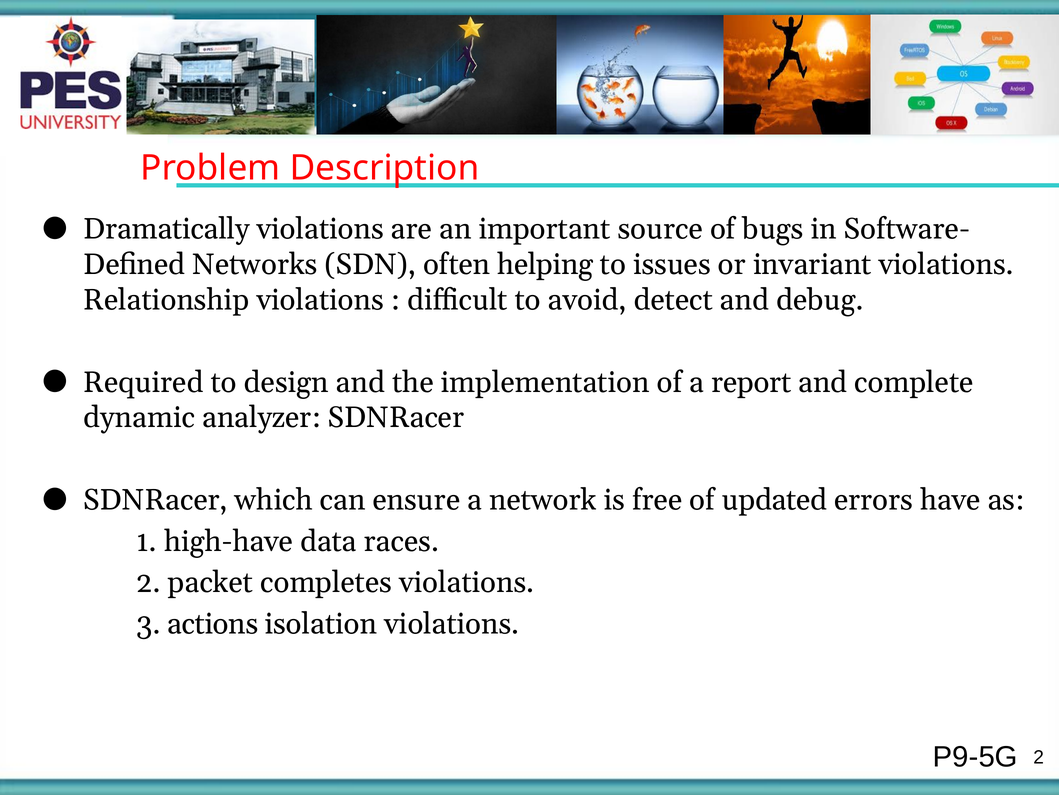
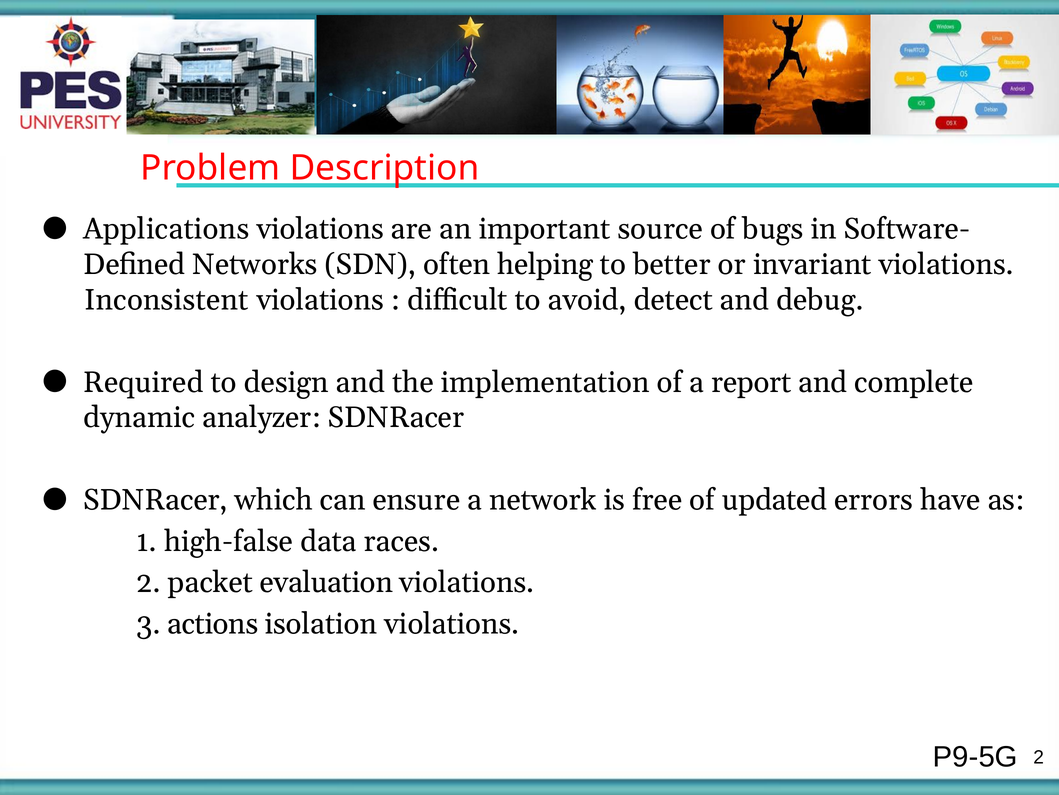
Dramatically: Dramatically -> Applications
issues: issues -> better
Relationship: Relationship -> Inconsistent
high-have: high-have -> high-false
completes: completes -> evaluation
